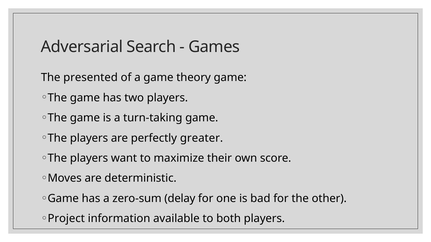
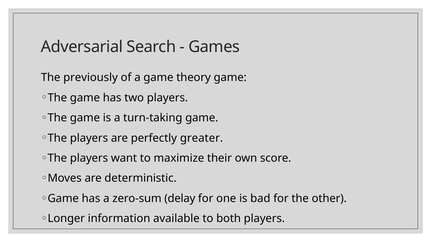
presented: presented -> previously
Project: Project -> Longer
